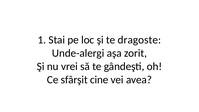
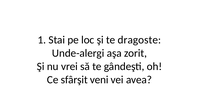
cine: cine -> veni
